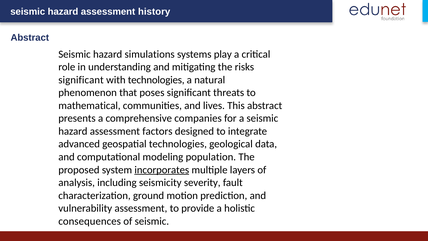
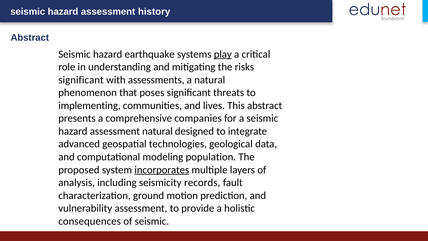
simulations: simulations -> earthquake
play underline: none -> present
with technologies: technologies -> assessments
mathematical: mathematical -> implementing
assessment factors: factors -> natural
severity: severity -> records
